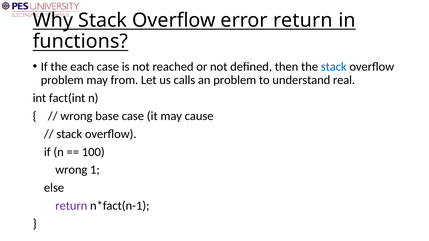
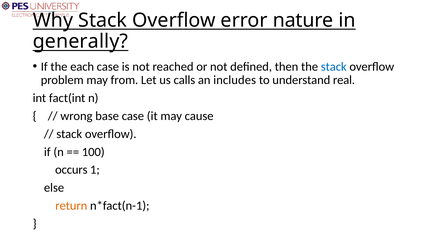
error return: return -> nature
functions: functions -> generally
an problem: problem -> includes
wrong at (71, 170): wrong -> occurs
return at (71, 206) colour: purple -> orange
